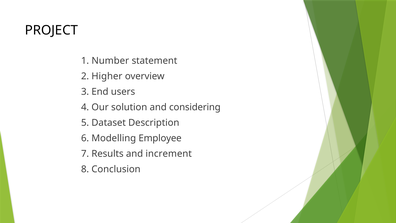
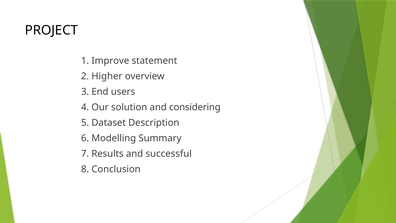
Number: Number -> Improve
Employee: Employee -> Summary
increment: increment -> successful
